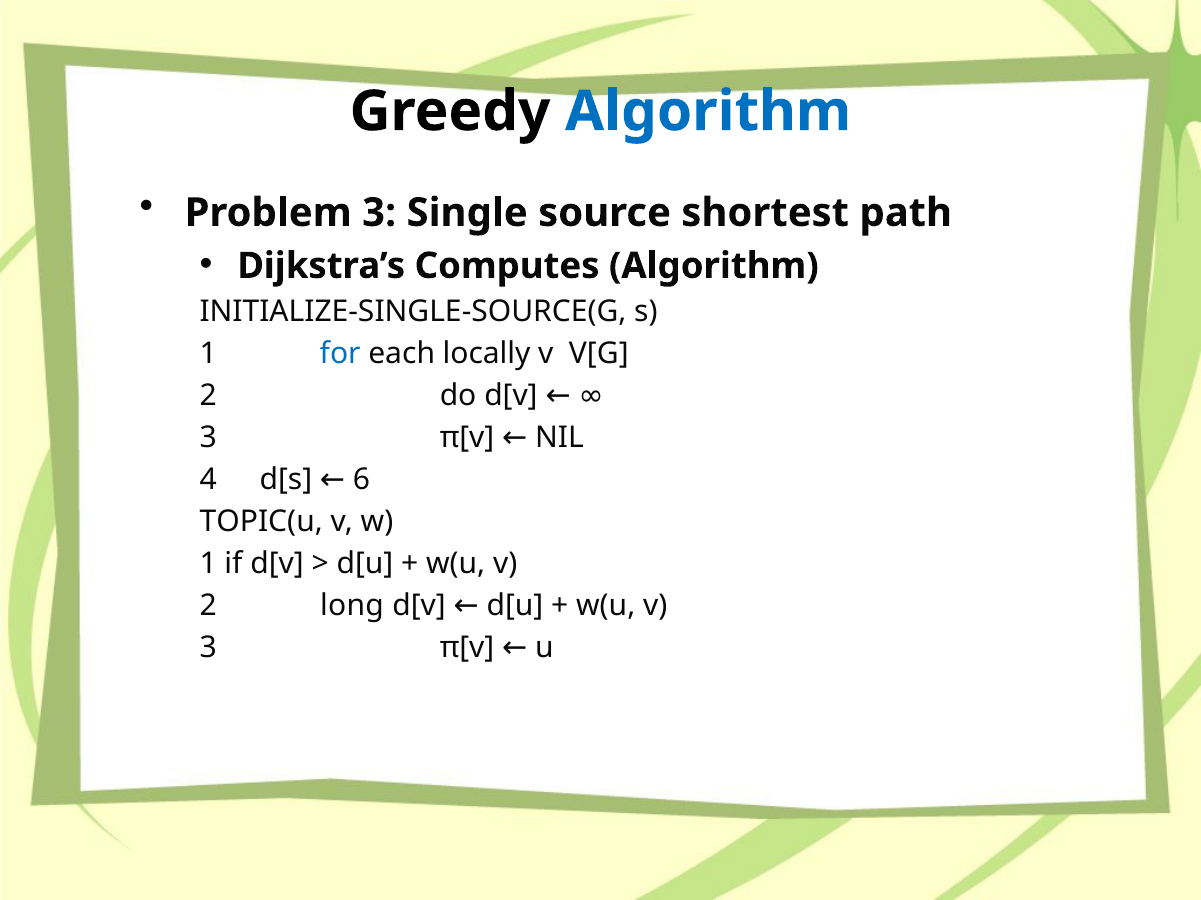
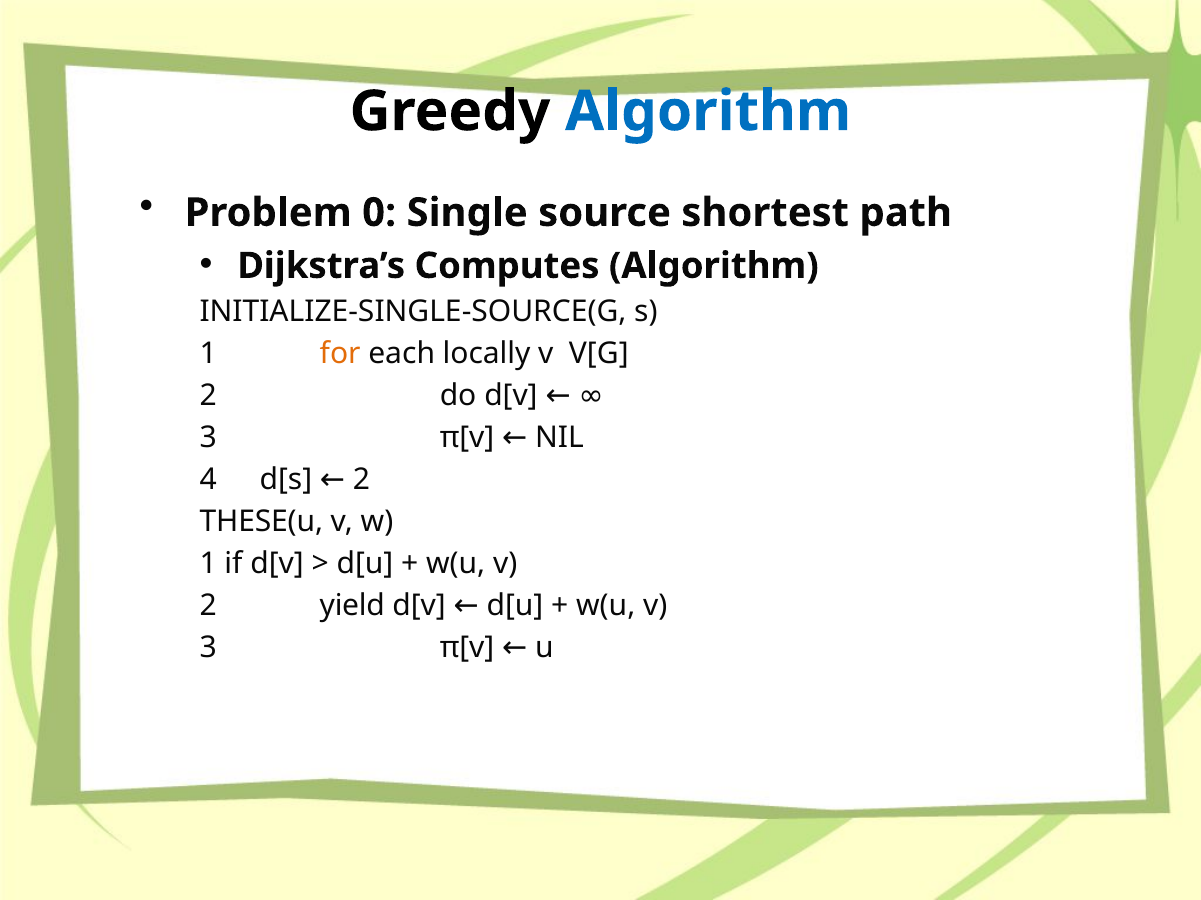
Problem 3: 3 -> 0
for colour: blue -> orange
d[s 6: 6 -> 2
TOPIC(u: TOPIC(u -> THESE(u
long: long -> yield
